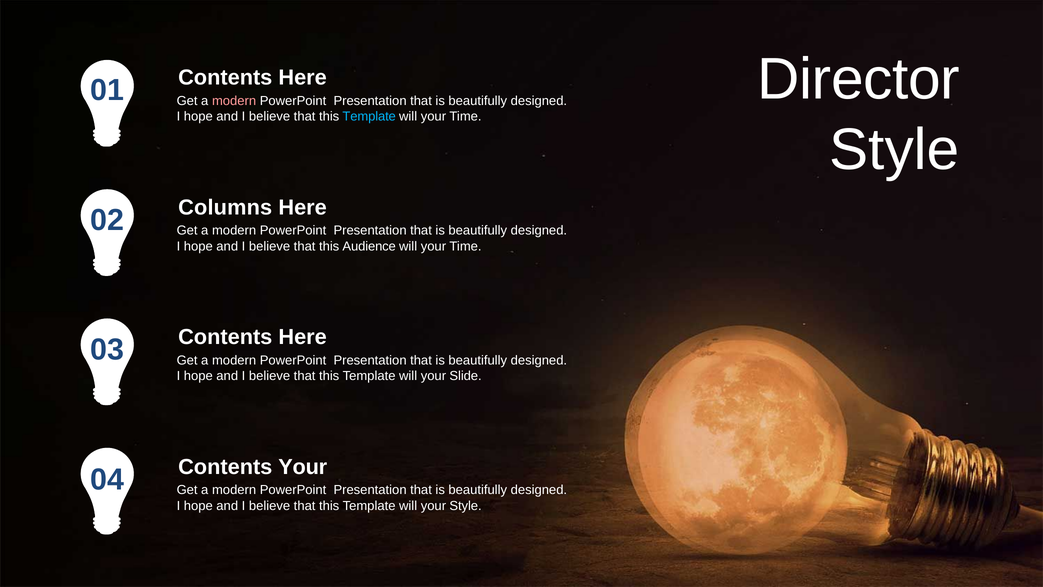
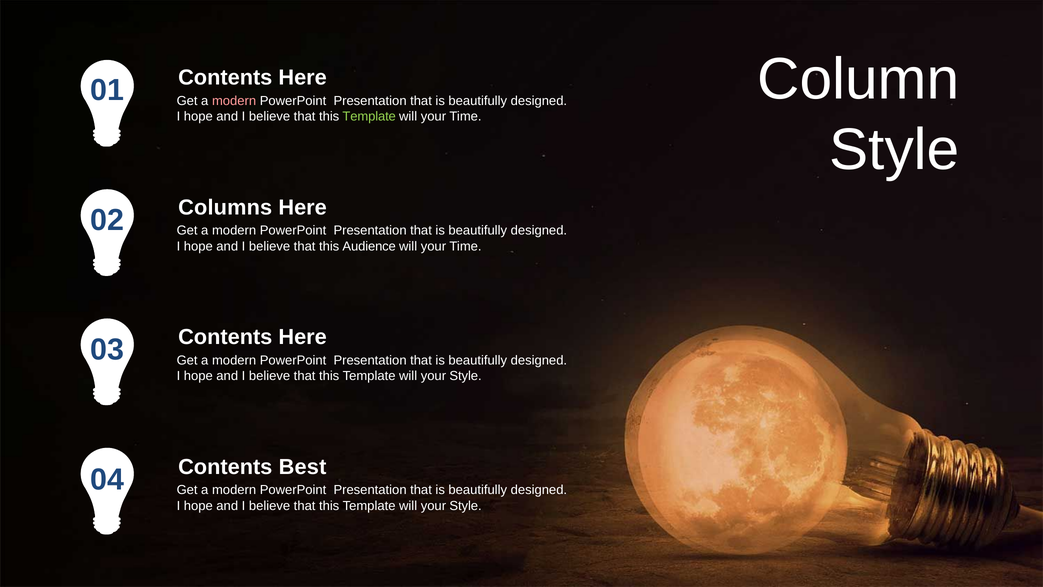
Director: Director -> Column
Template at (369, 116) colour: light blue -> light green
Slide at (466, 376): Slide -> Style
Contents Your: Your -> Best
